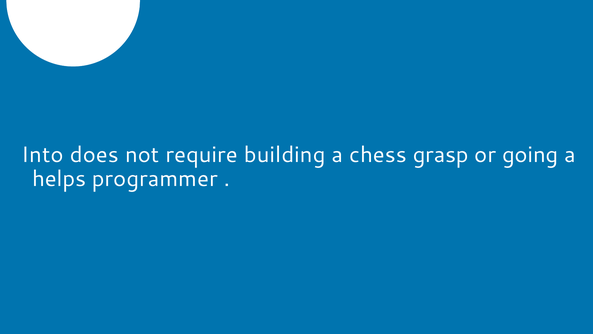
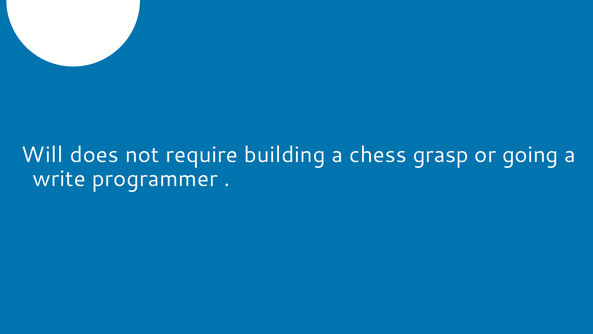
Into: Into -> Will
helps: helps -> write
